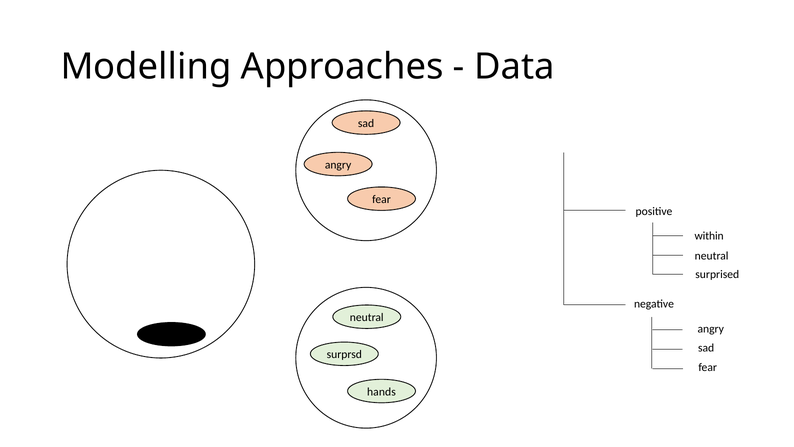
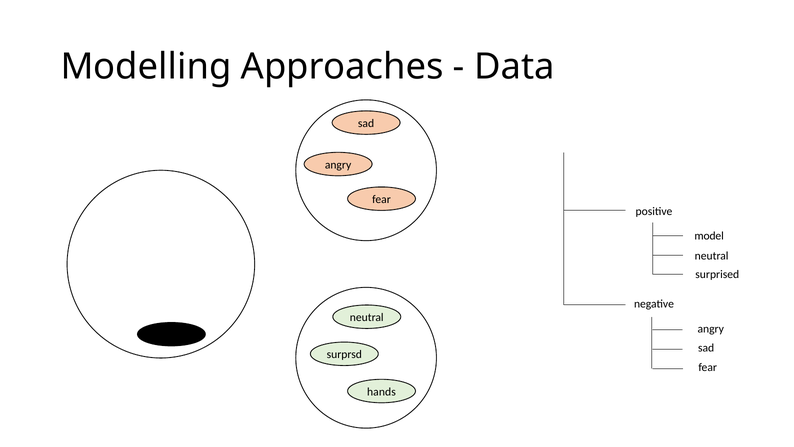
within: within -> model
